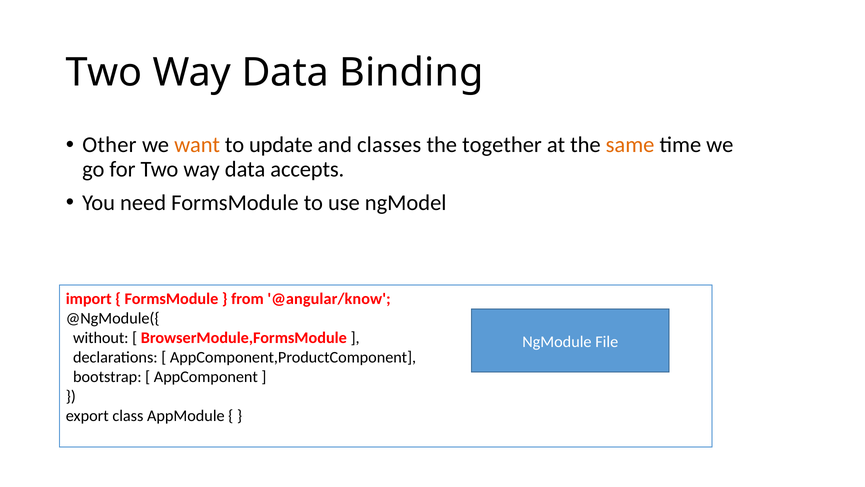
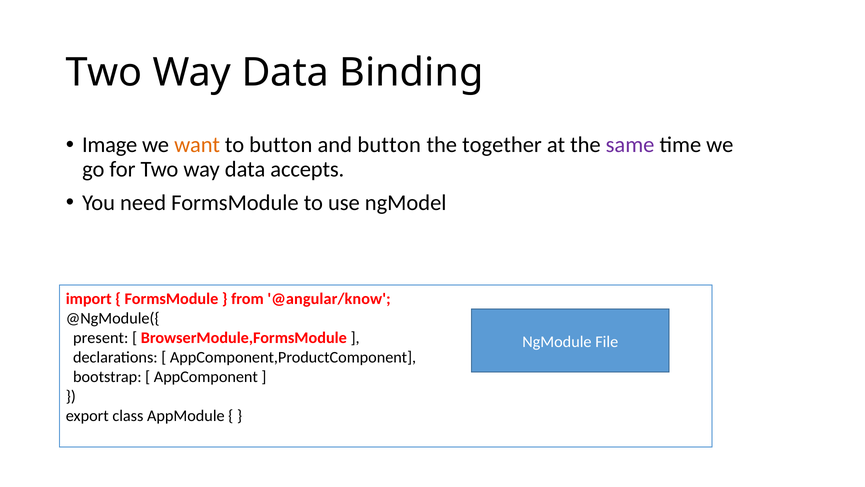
Other: Other -> Image
to update: update -> button
and classes: classes -> button
same colour: orange -> purple
without: without -> present
